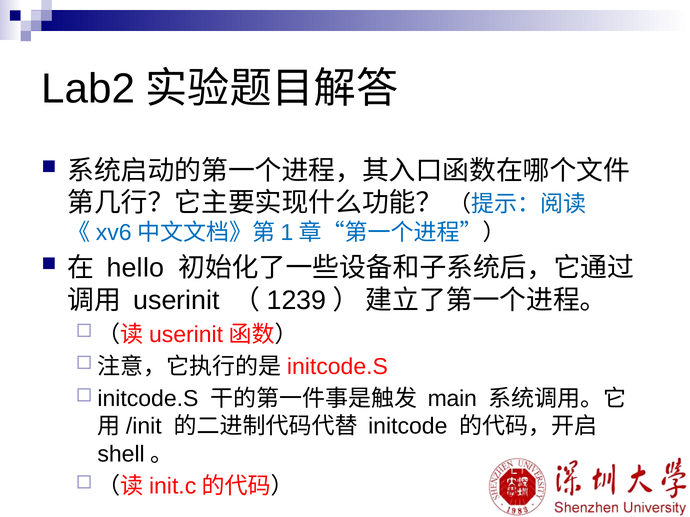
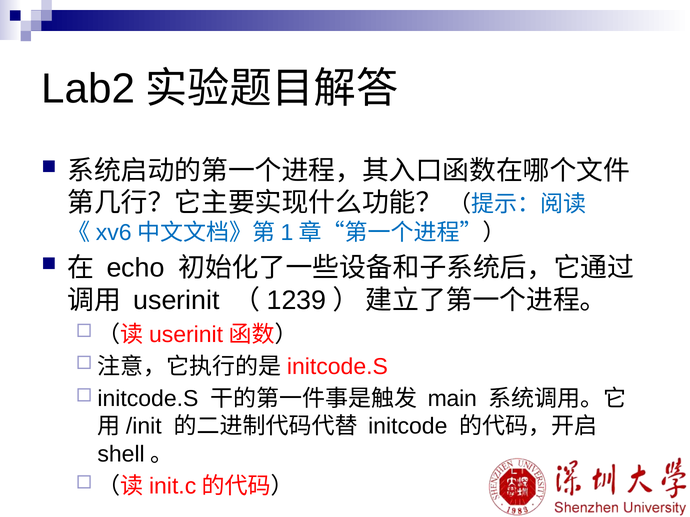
hello: hello -> echo
